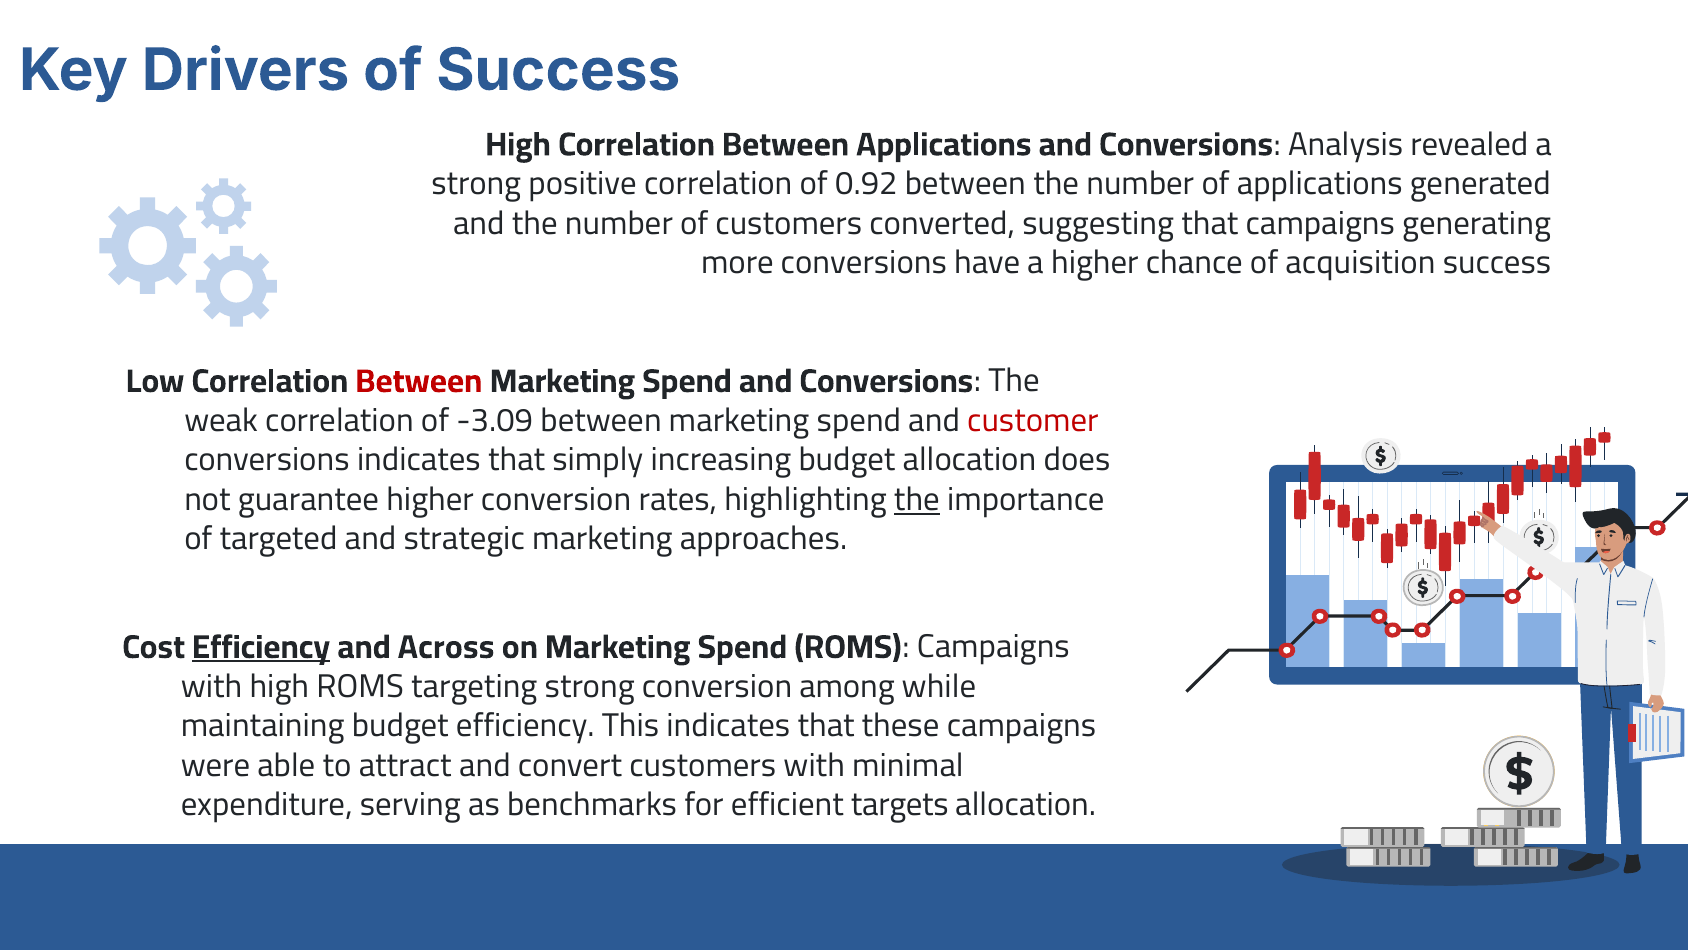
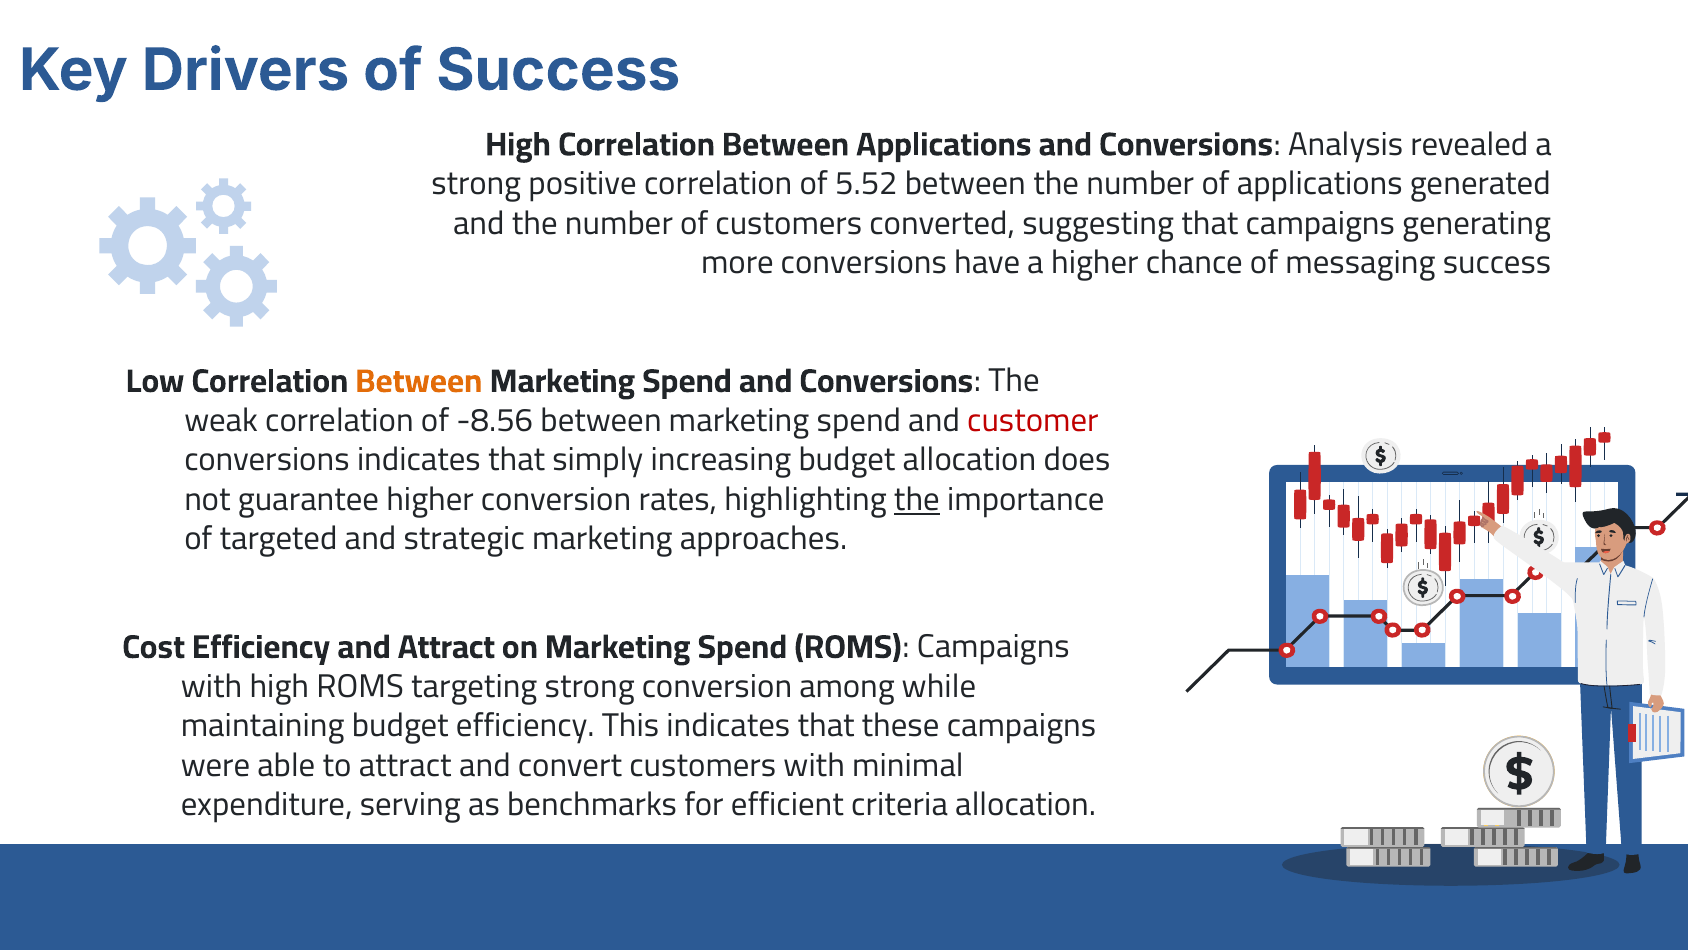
0.92: 0.92 -> 5.52
acquisition: acquisition -> messaging
Between at (419, 381) colour: red -> orange
-3.09: -3.09 -> -8.56
Efficiency at (261, 647) underline: present -> none
and Across: Across -> Attract
targets: targets -> criteria
